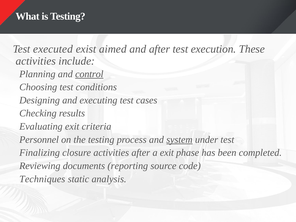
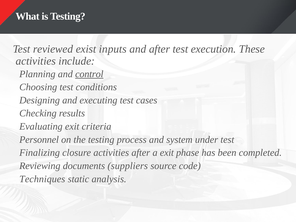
executed: executed -> reviewed
aimed: aimed -> inputs
system underline: present -> none
reporting: reporting -> suppliers
